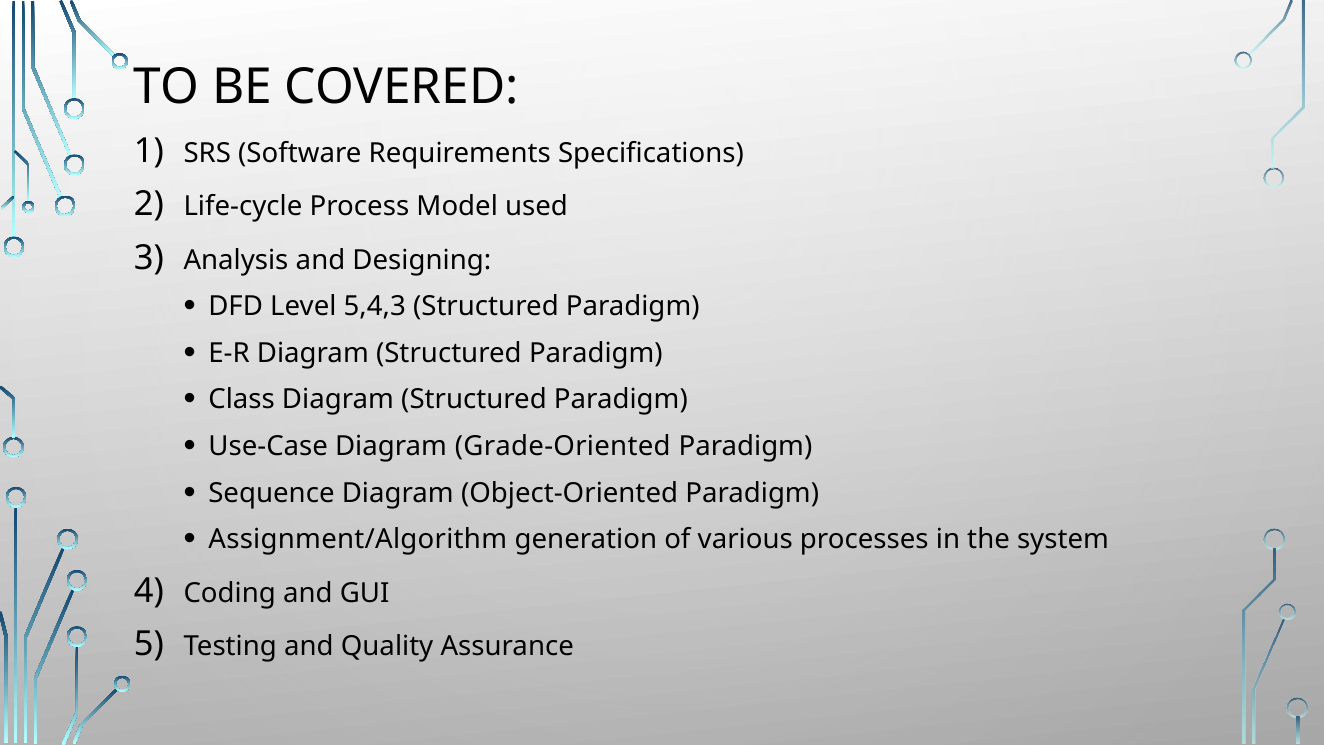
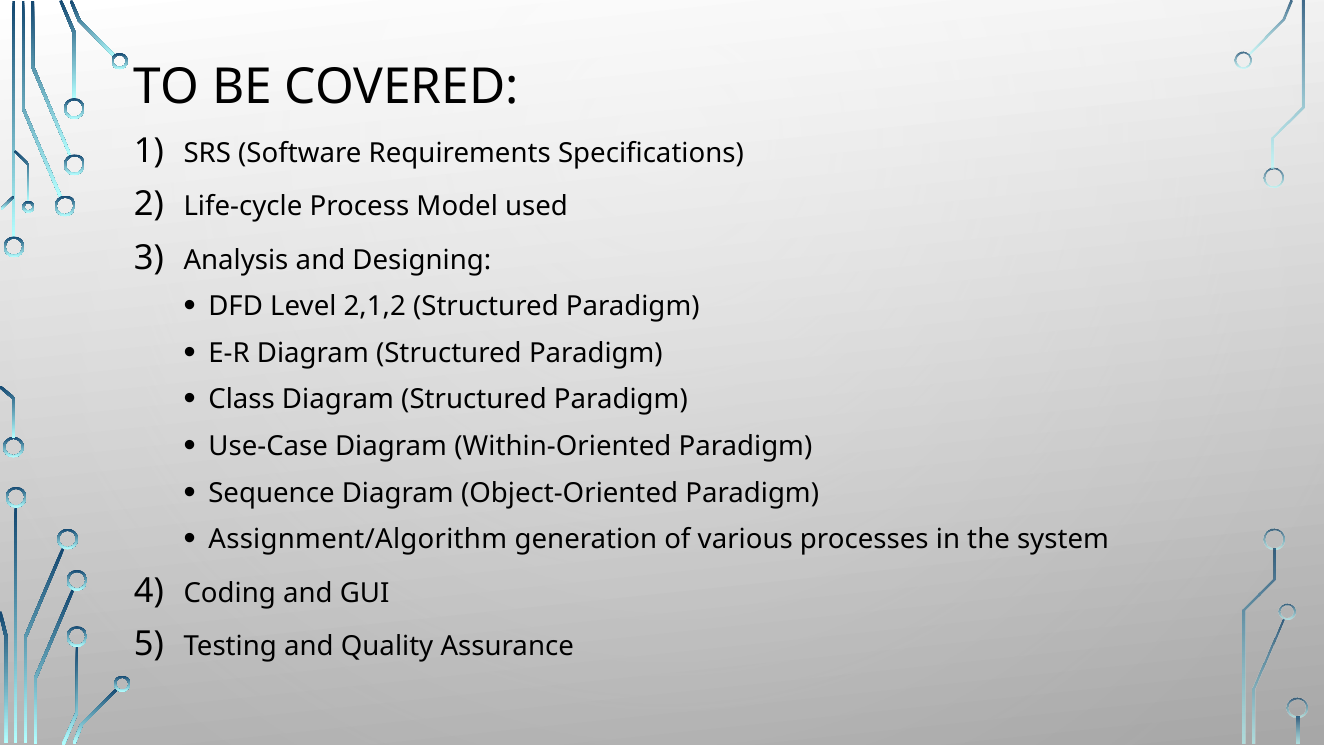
5,4,3: 5,4,3 -> 2,1,2
Grade-Oriented: Grade-Oriented -> Within-Oriented
